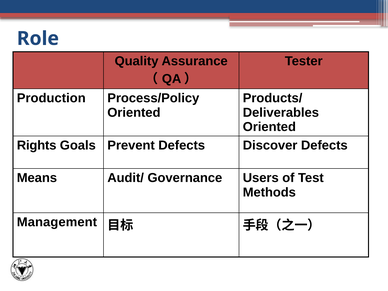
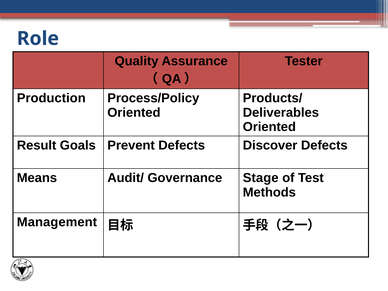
Rights: Rights -> Result
Users: Users -> Stage
